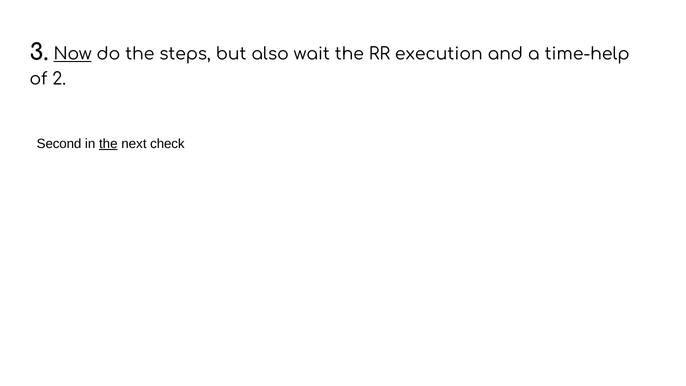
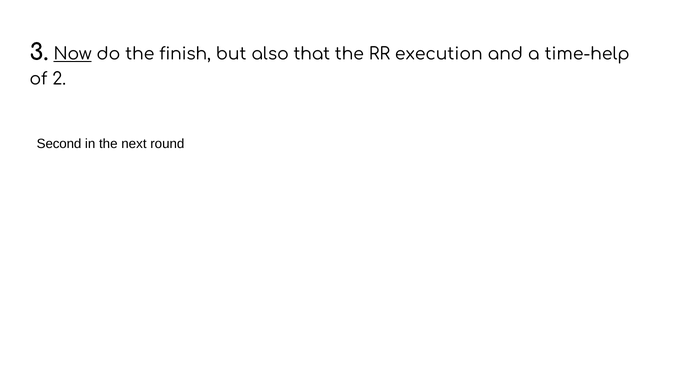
steps: steps -> finish
wait: wait -> that
the at (108, 144) underline: present -> none
check: check -> round
